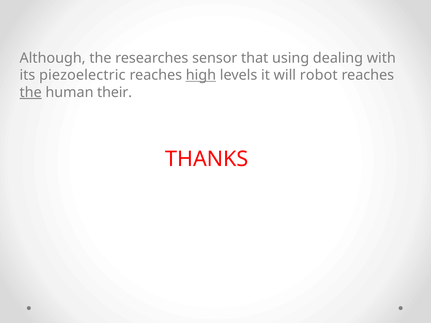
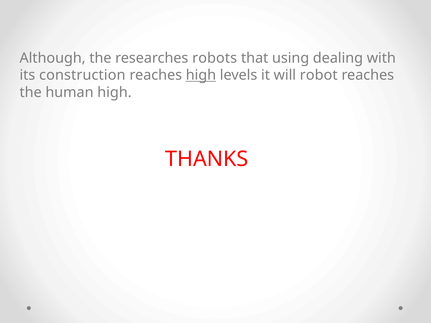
sensor: sensor -> robots
piezoelectric: piezoelectric -> construction
the at (31, 92) underline: present -> none
human their: their -> high
